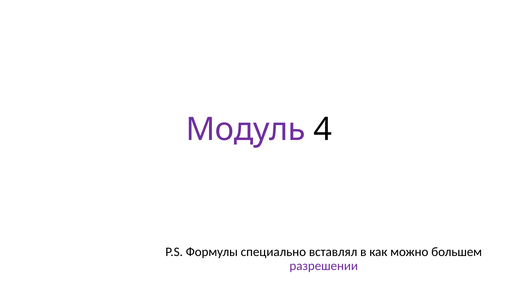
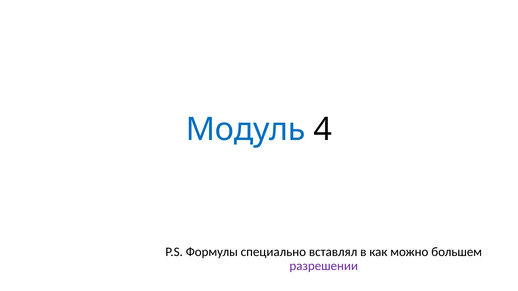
Модуль colour: purple -> blue
